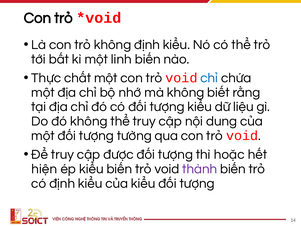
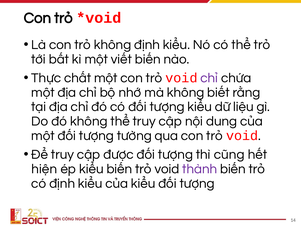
linh: linh -> viết
chỉ at (209, 78) colour: blue -> purple
hoặc: hoặc -> cũng
